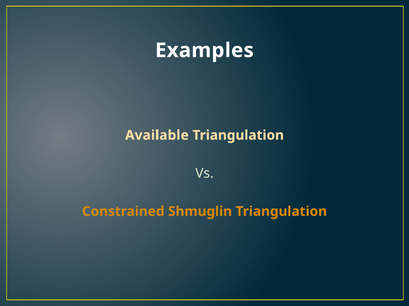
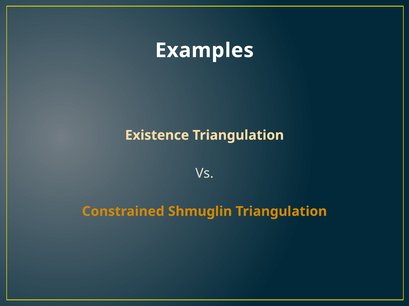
Available: Available -> Existence
